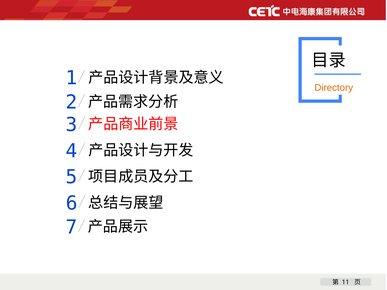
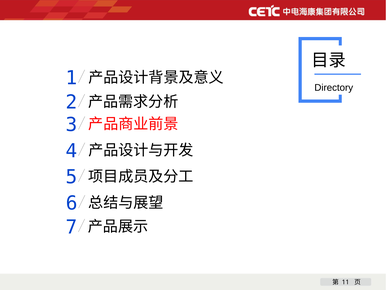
Directory colour: orange -> black
